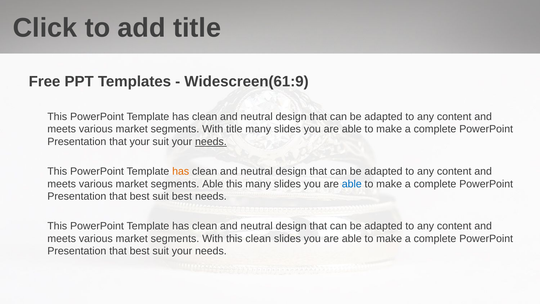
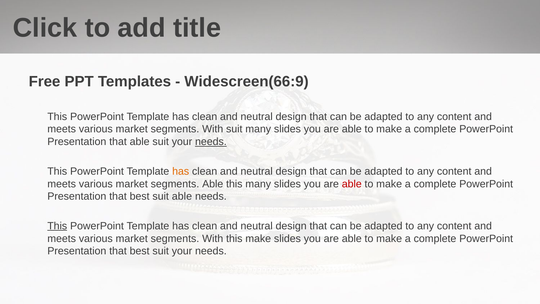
Widescreen(61:9: Widescreen(61:9 -> Widescreen(66:9
With title: title -> suit
that your: your -> able
able at (352, 184) colour: blue -> red
suit best: best -> able
This at (57, 226) underline: none -> present
this clean: clean -> make
